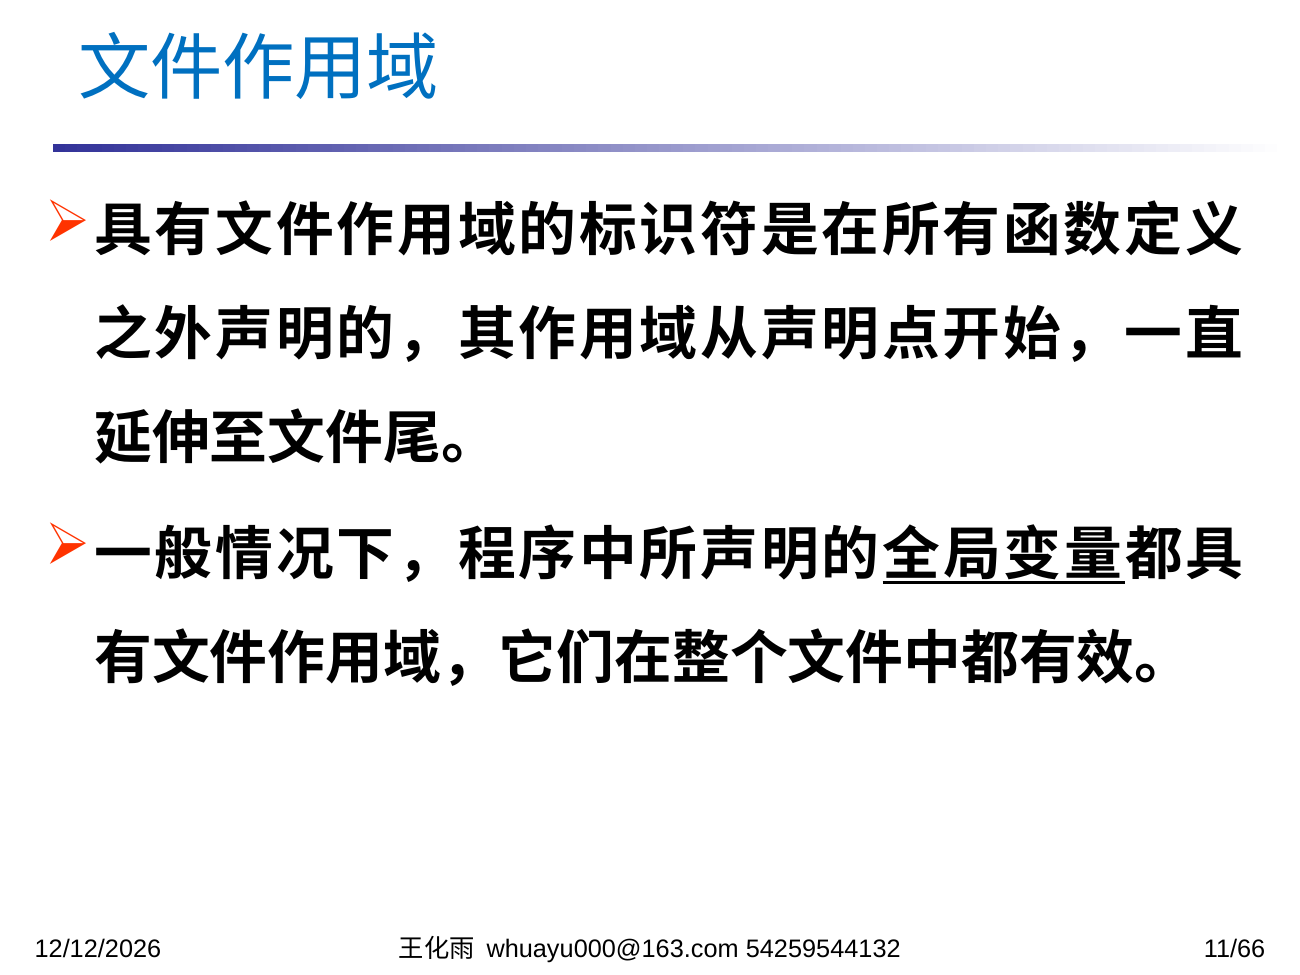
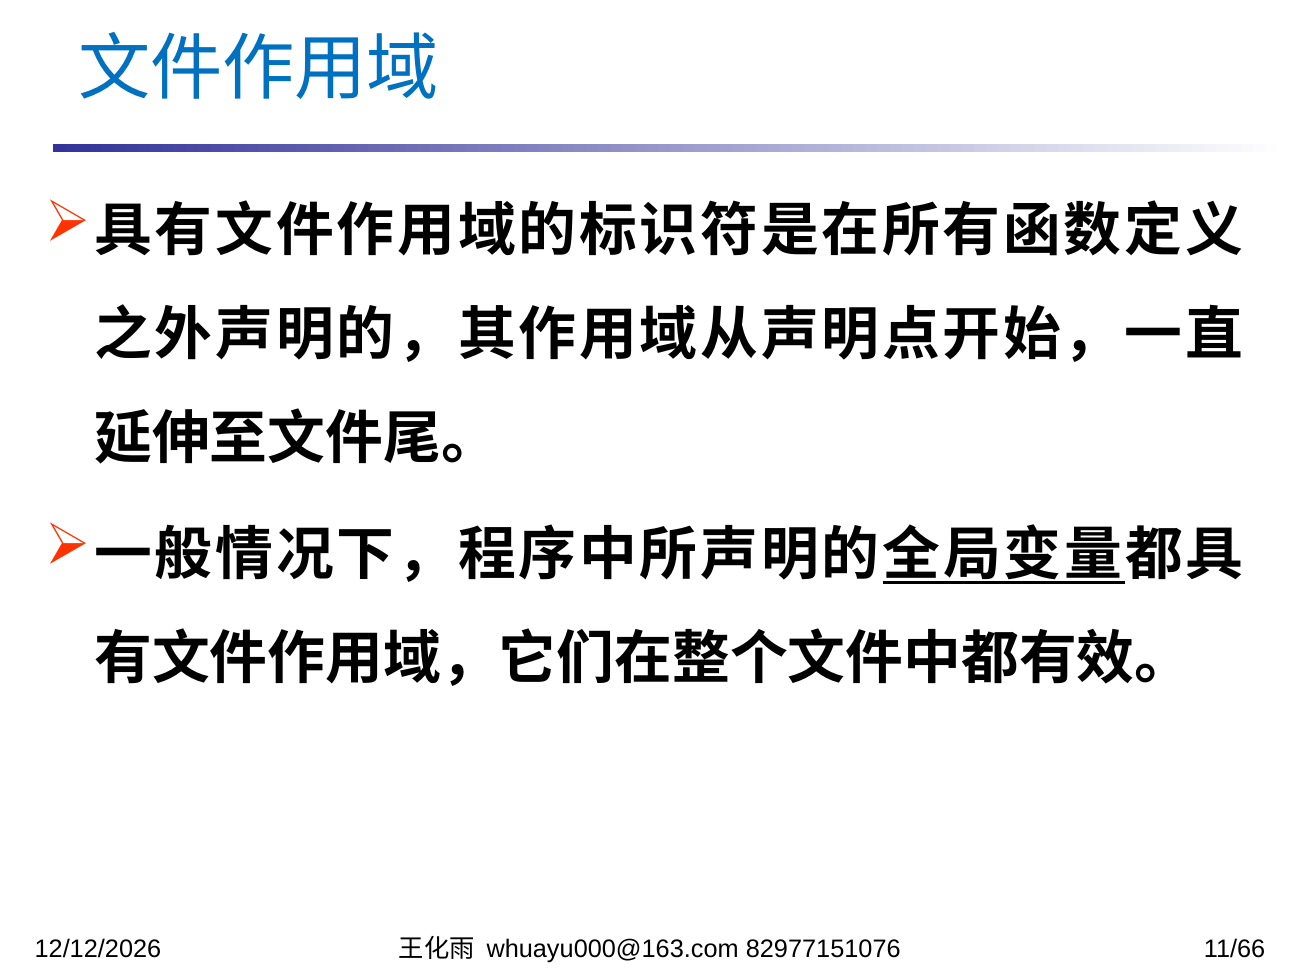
54259544132: 54259544132 -> 82977151076
